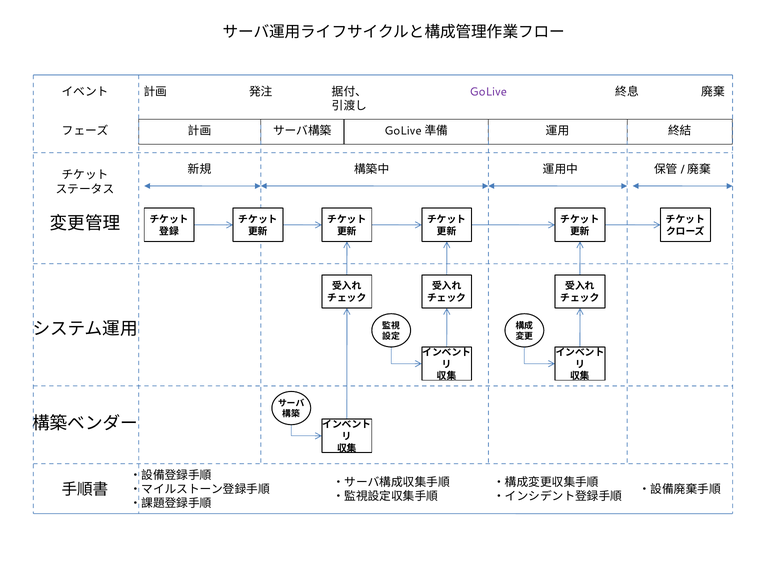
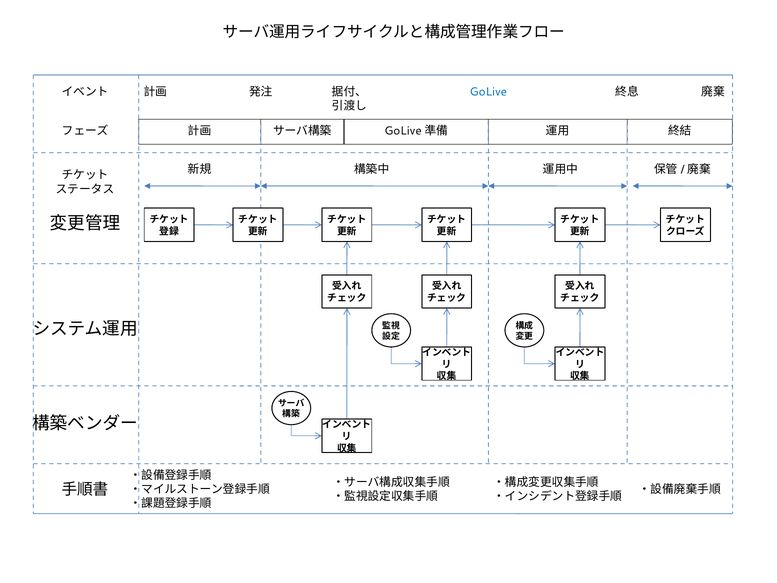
GoLive colour: purple -> blue
